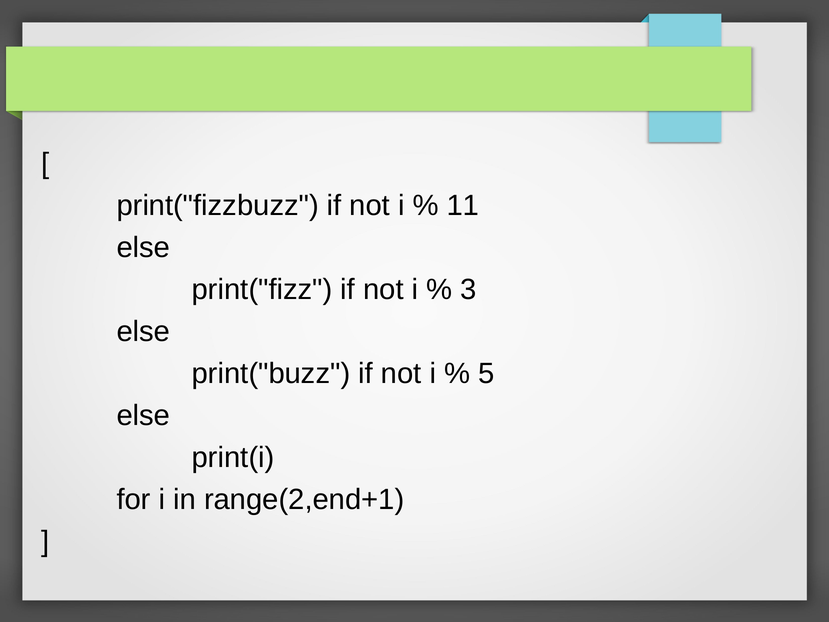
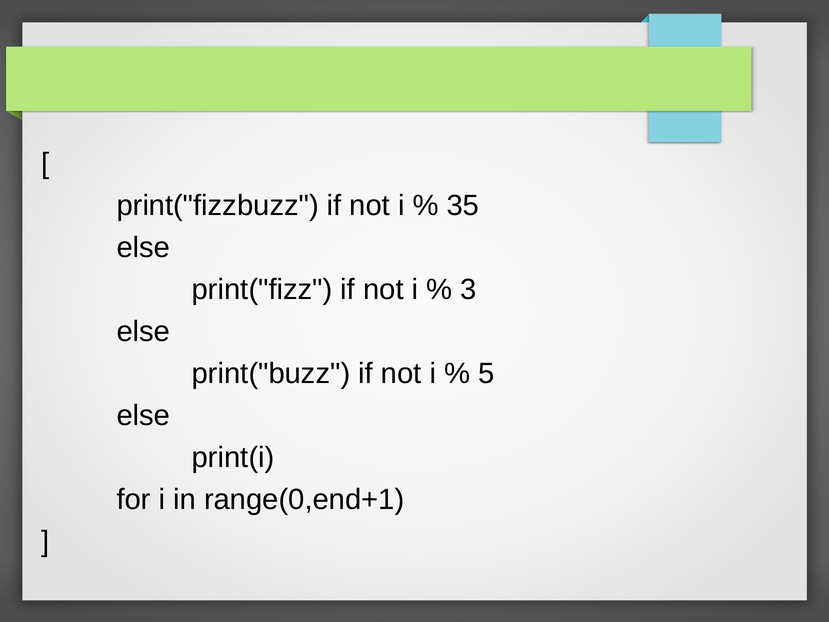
11: 11 -> 35
range(2,end+1: range(2,end+1 -> range(0,end+1
